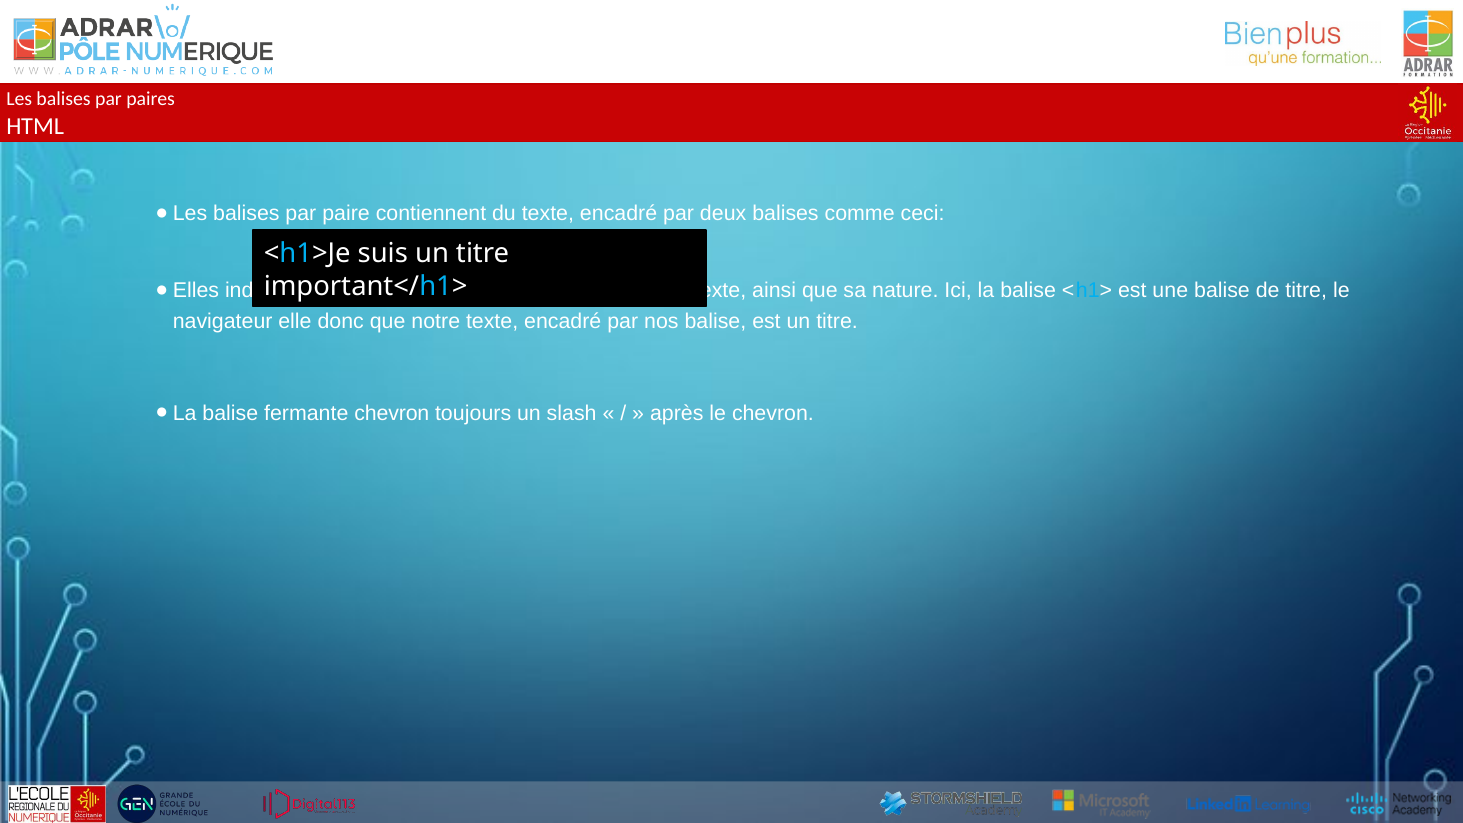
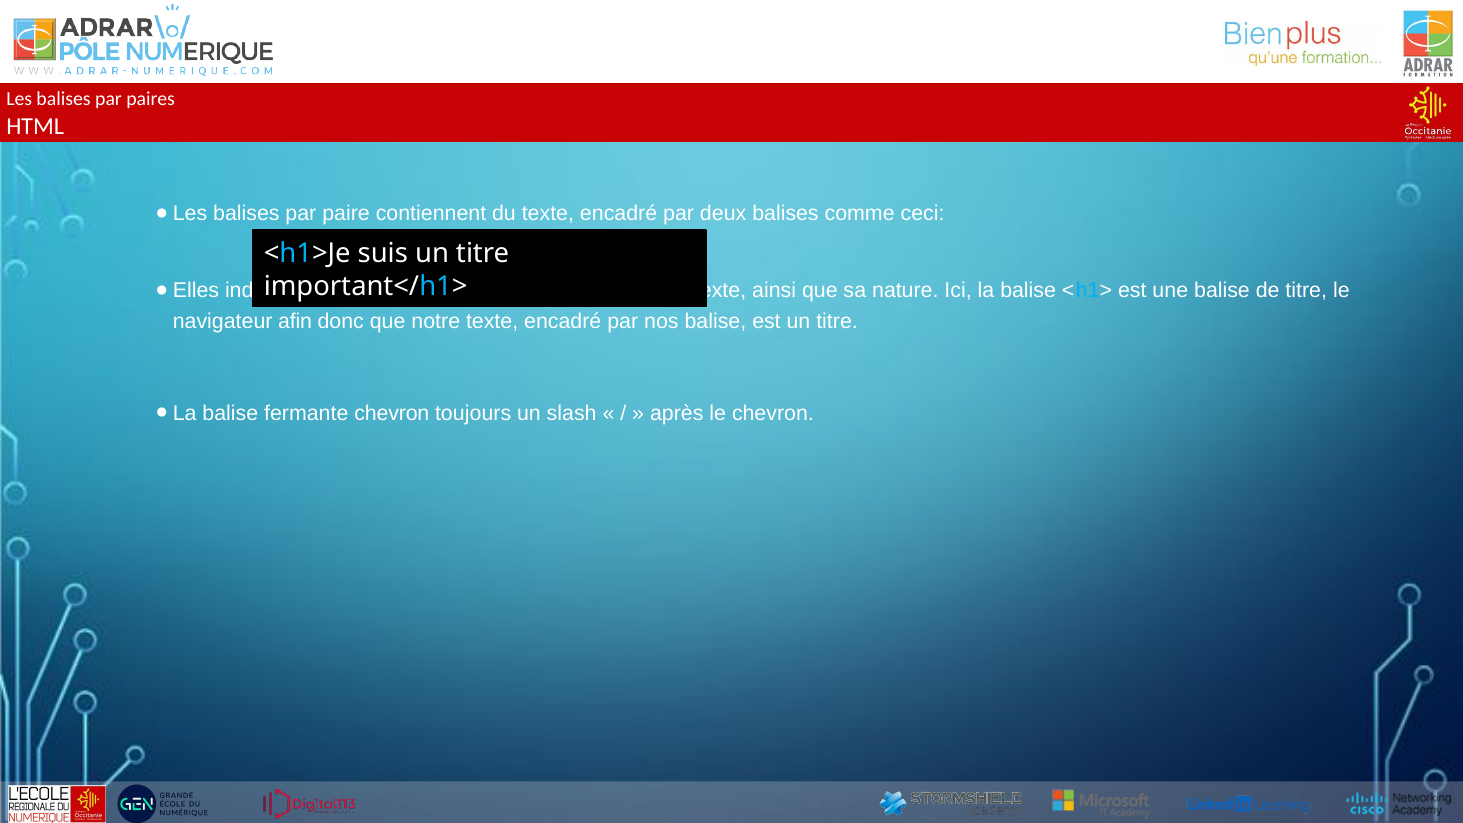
elle: elle -> afin
